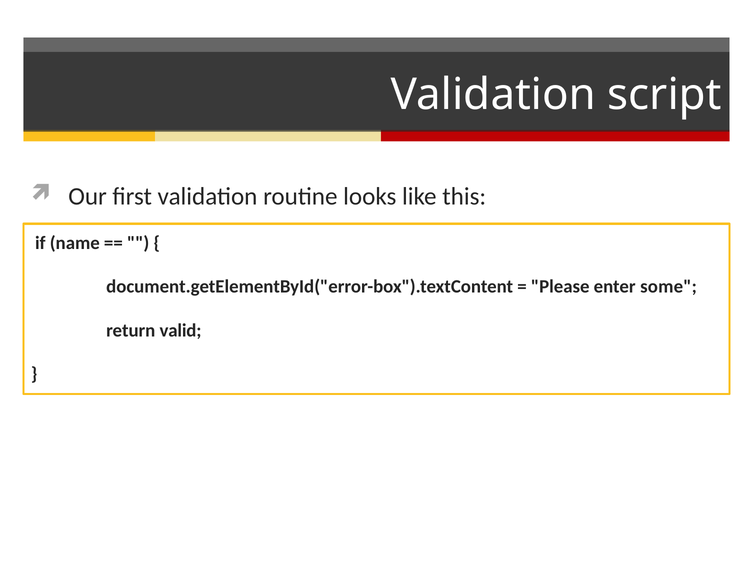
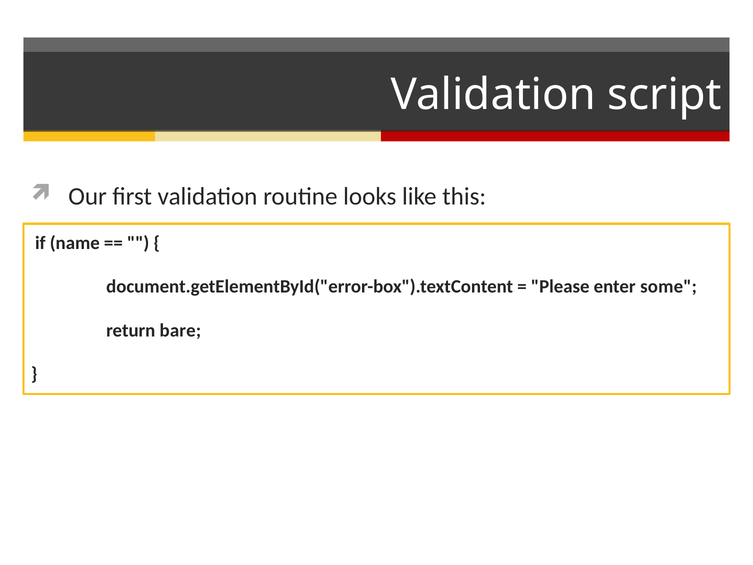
valid: valid -> bare
